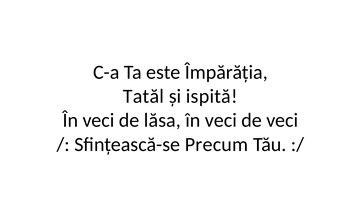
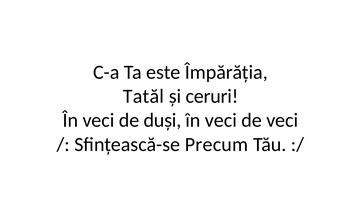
ispită: ispită -> ceruri
lăsa: lăsa -> duși
